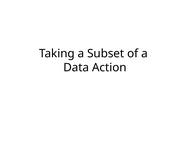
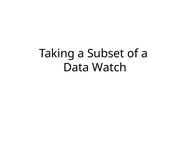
Action: Action -> Watch
